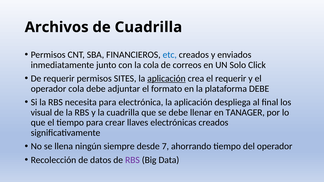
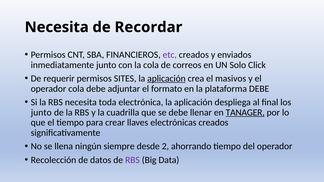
Archivos at (57, 27): Archivos -> Necesita
de Cuadrilla: Cuadrilla -> Recordar
etc colour: blue -> purple
el requerir: requerir -> masivos
necesita para: para -> toda
visual at (41, 113): visual -> junto
TANAGER underline: none -> present
7: 7 -> 2
